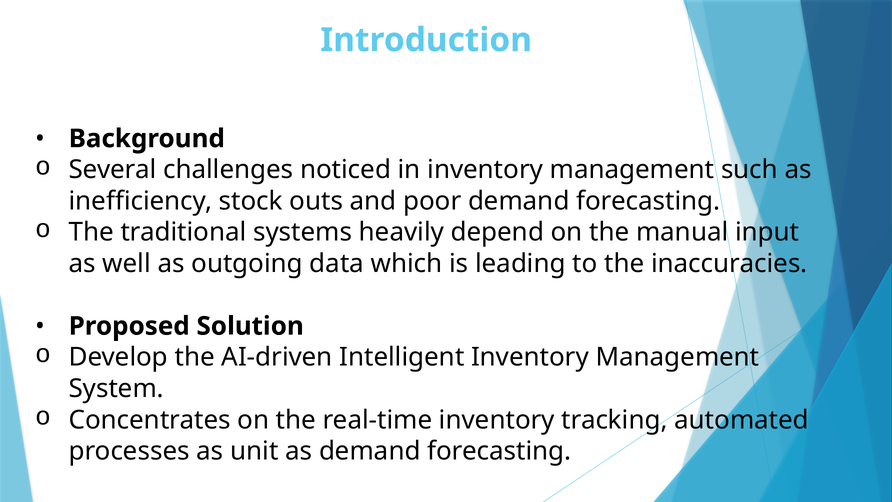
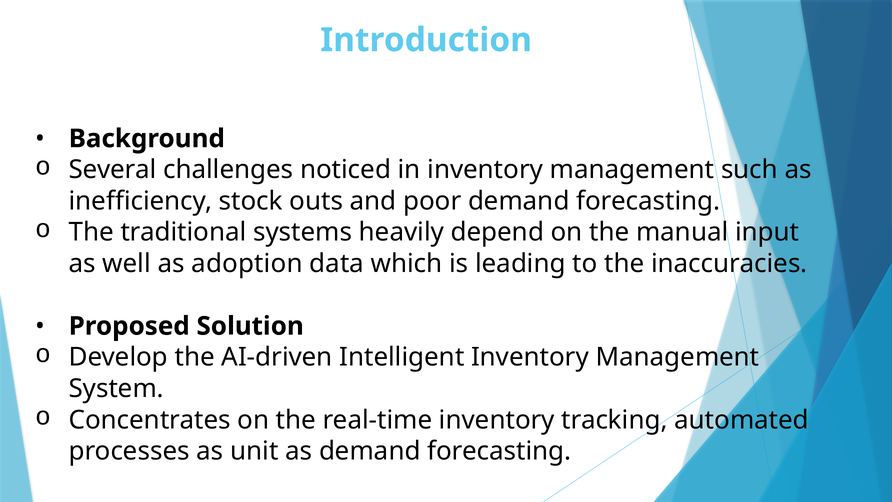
outgoing: outgoing -> adoption
